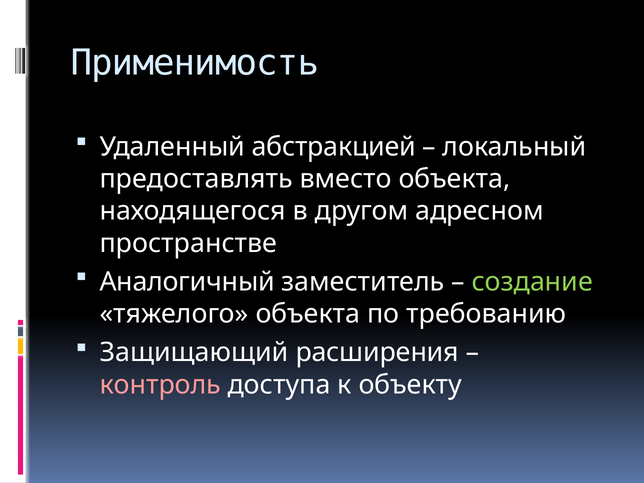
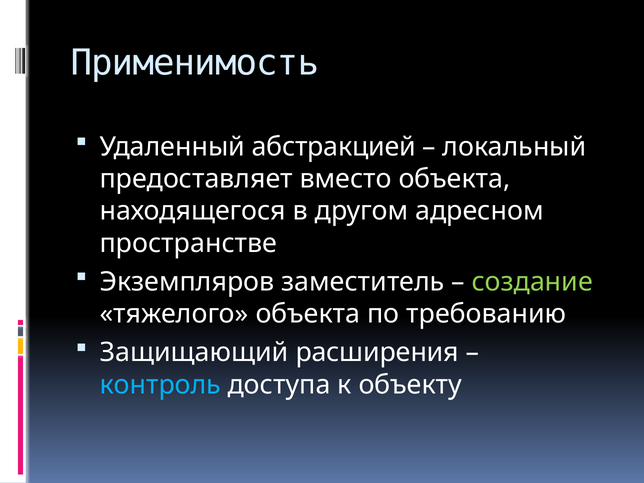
предоставлять: предоставлять -> предоставляет
Аналогичный: Аналогичный -> Экземпляров
контроль colour: pink -> light blue
